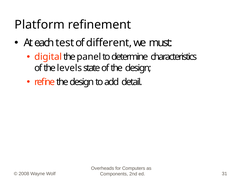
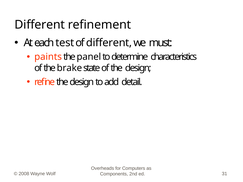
Platform at (40, 25): Platform -> Different
digital: digital -> paints
levels: levels -> brake
